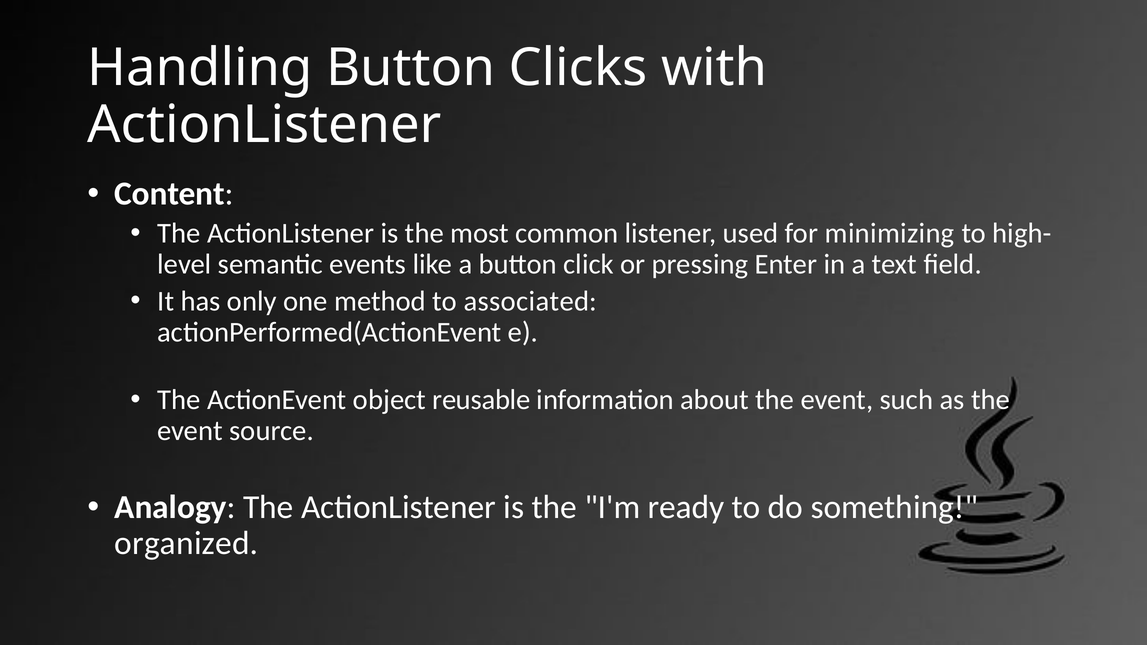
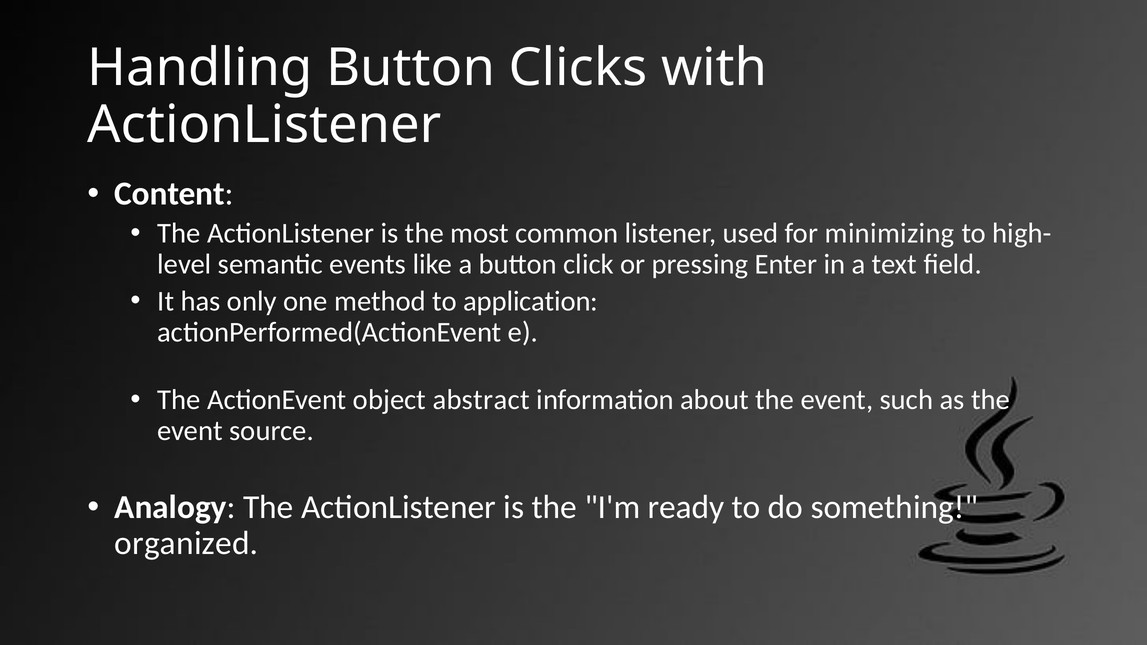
associated: associated -> application
reusable: reusable -> abstract
